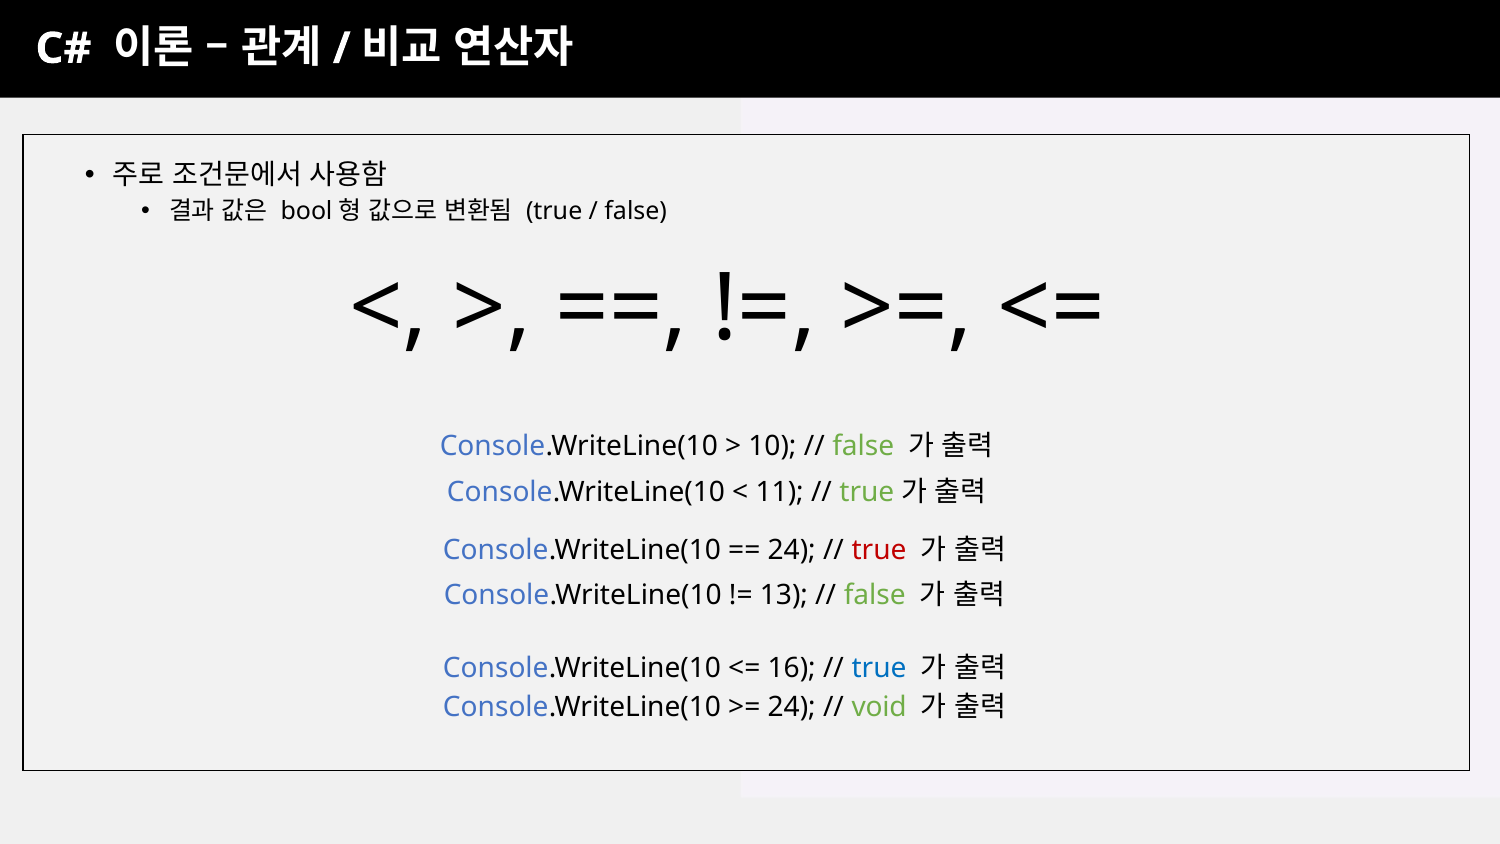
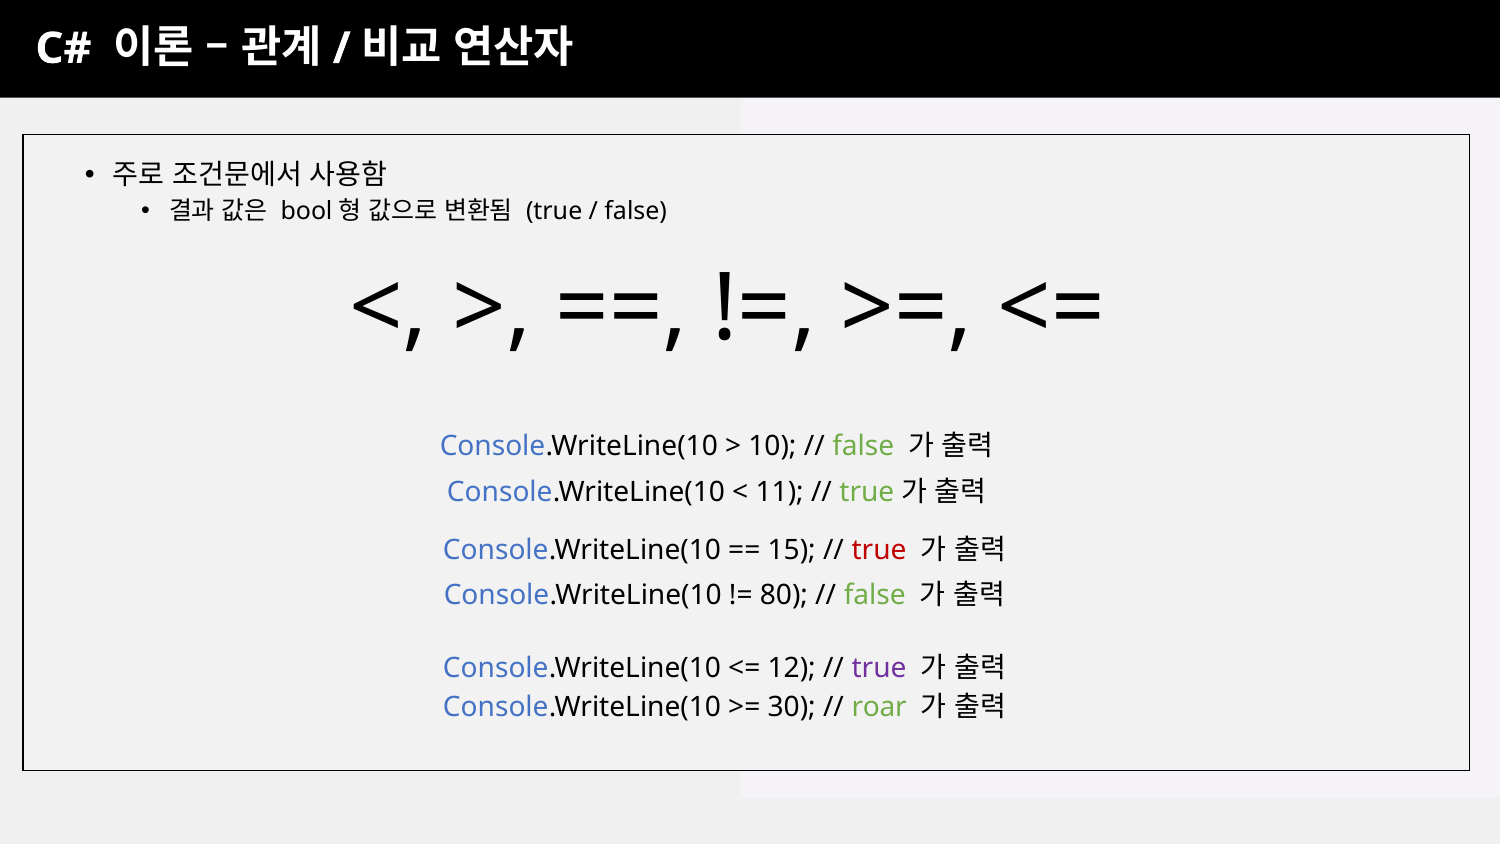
24 at (792, 550): 24 -> 15
13: 13 -> 80
16: 16 -> 12
true at (879, 668) colour: blue -> purple
24 at (792, 707): 24 -> 30
void: void -> roar
